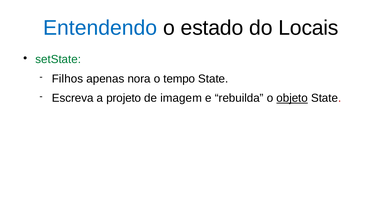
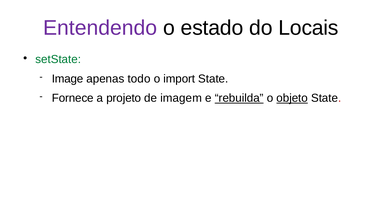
Entendendo colour: blue -> purple
Filhos: Filhos -> Image
nora: nora -> todo
tempo: tempo -> import
Escreva: Escreva -> Fornece
rebuilda underline: none -> present
